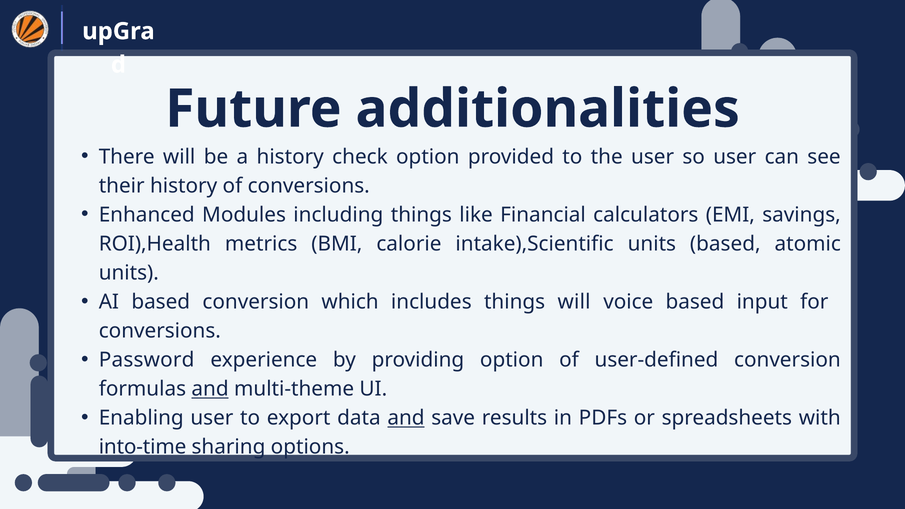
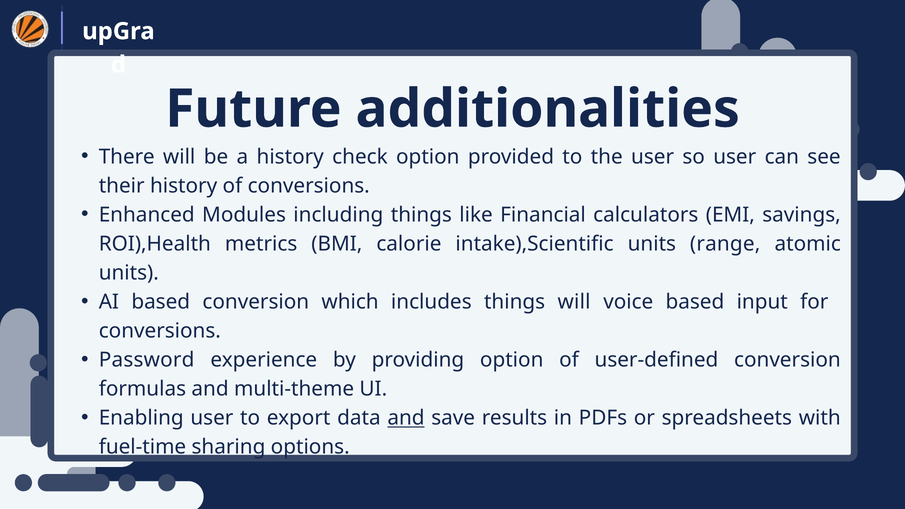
units based: based -> range
and at (210, 389) underline: present -> none
into-time: into-time -> fuel-time
